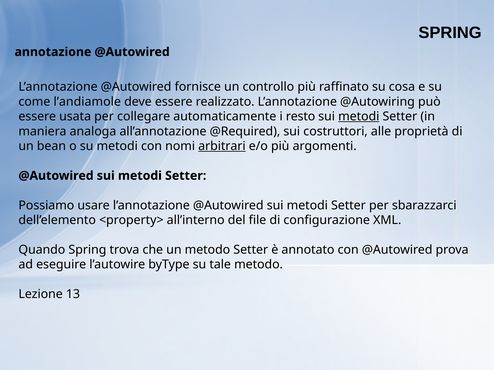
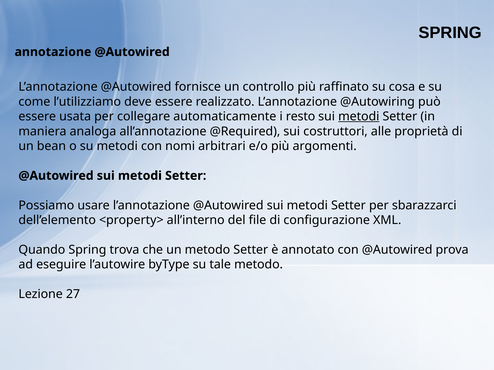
l’andiamole: l’andiamole -> l’utilizziamo
arbitrari underline: present -> none
13: 13 -> 27
